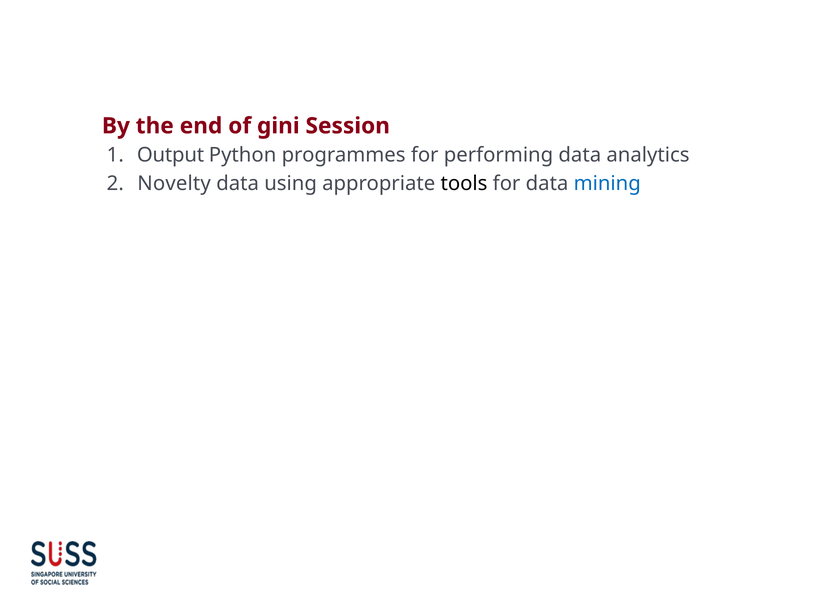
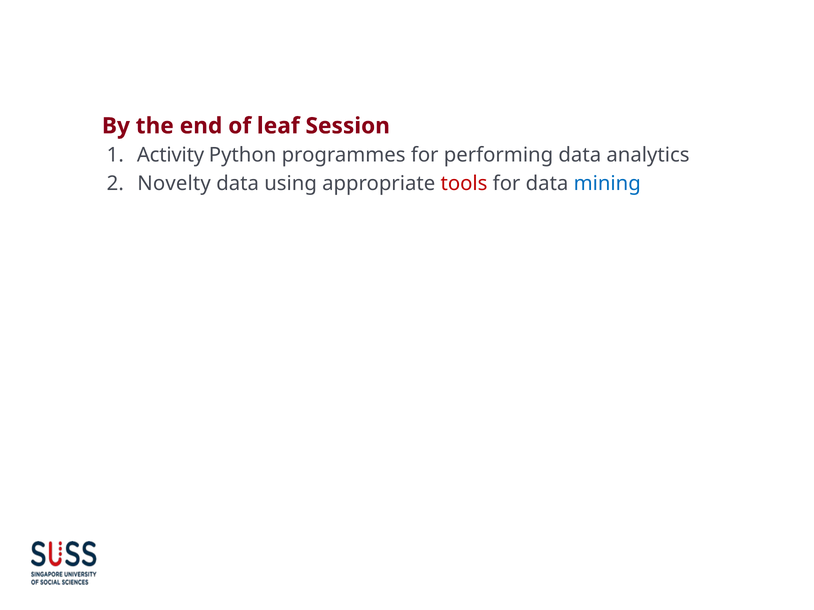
gini: gini -> leaf
Output: Output -> Activity
tools colour: black -> red
